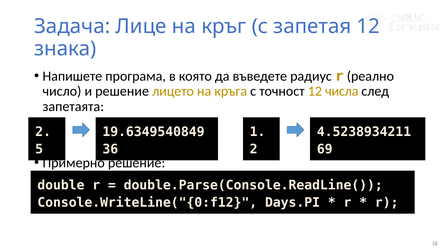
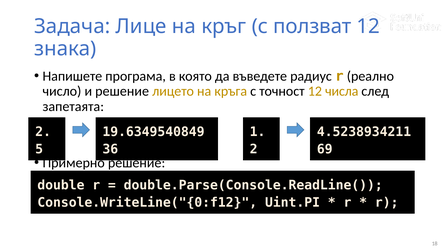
запетая: запетая -> ползват
Days.PI: Days.PI -> Uint.PI
